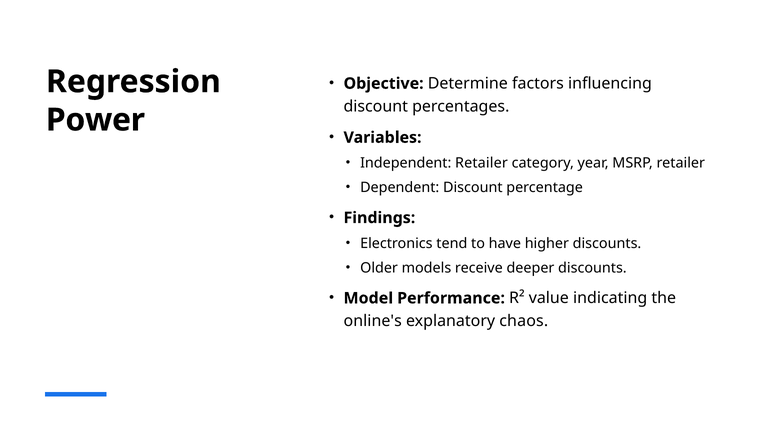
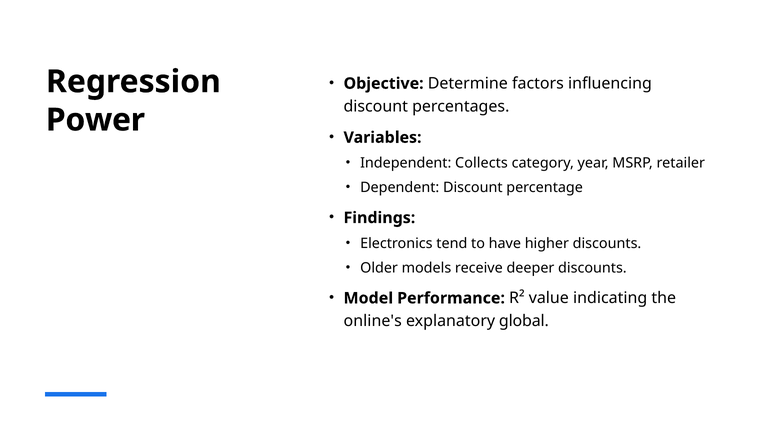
Independent Retailer: Retailer -> Collects
chaos: chaos -> global
